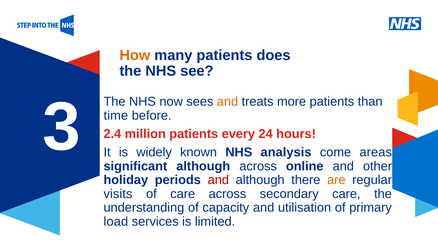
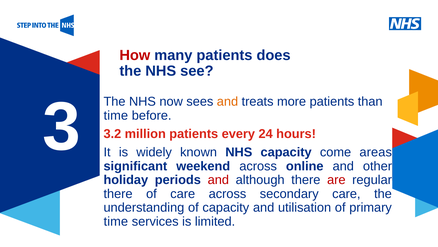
How colour: orange -> red
2.4: 2.4 -> 3.2
NHS analysis: analysis -> capacity
significant although: although -> weekend
are colour: orange -> red
visits at (118, 193): visits -> there
load at (116, 221): load -> time
